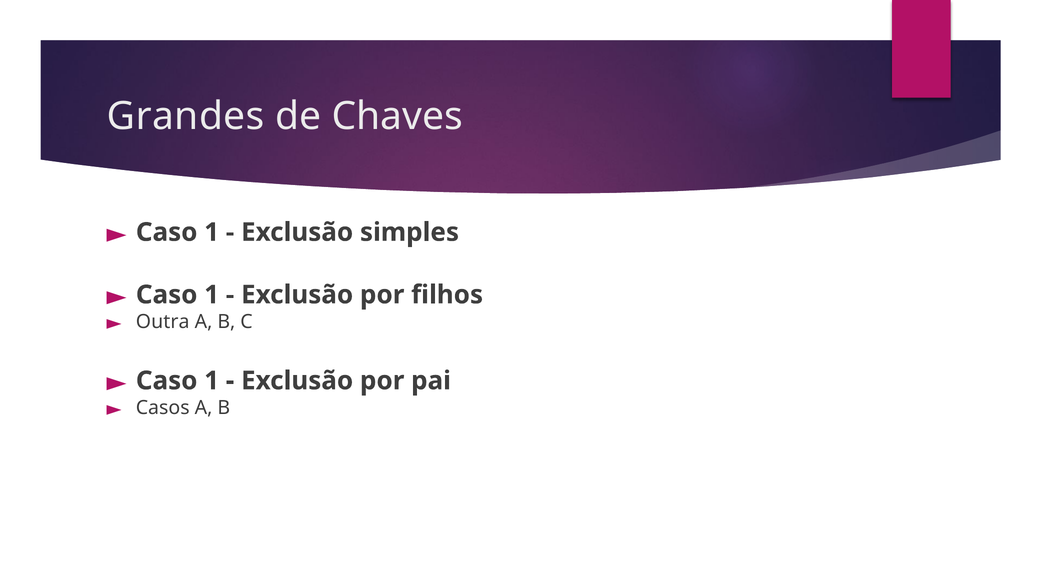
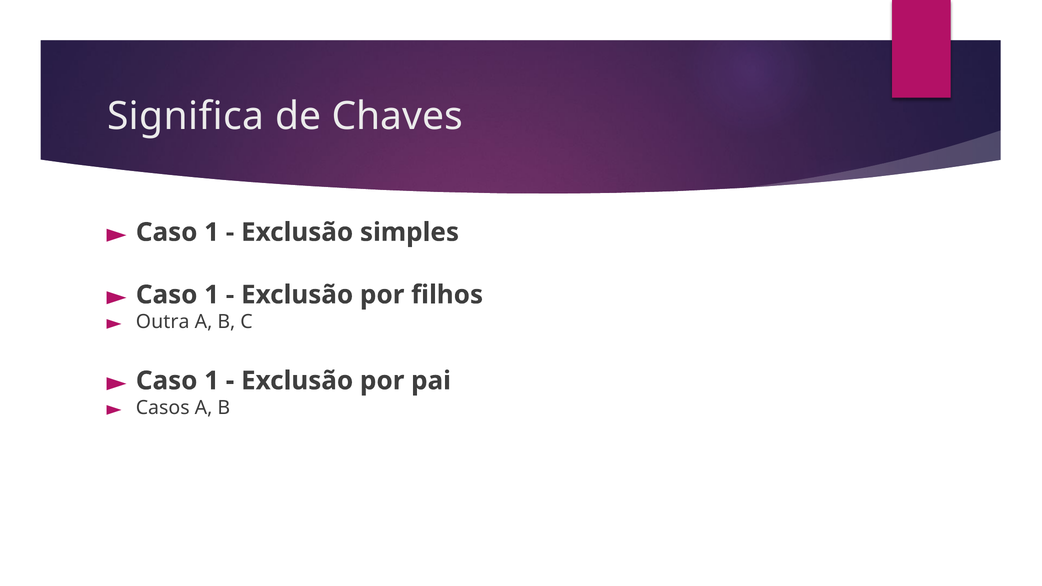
Grandes: Grandes -> Significa
